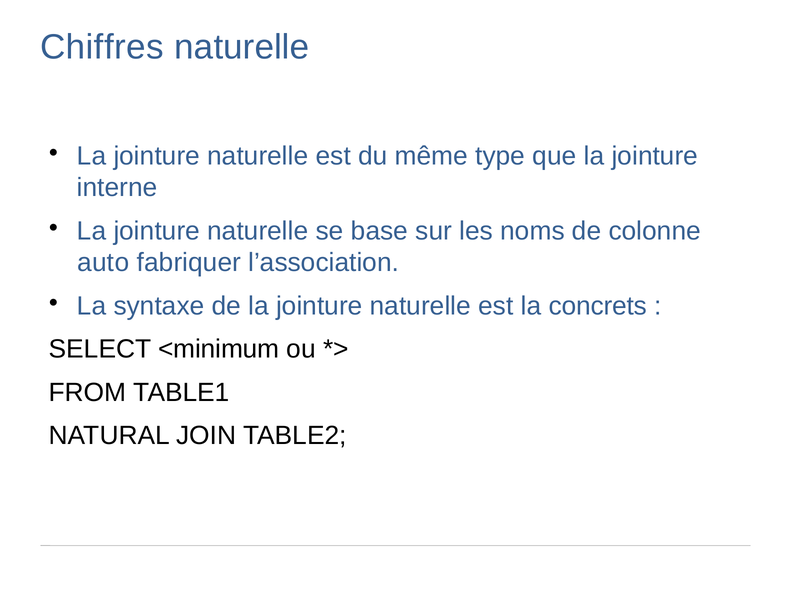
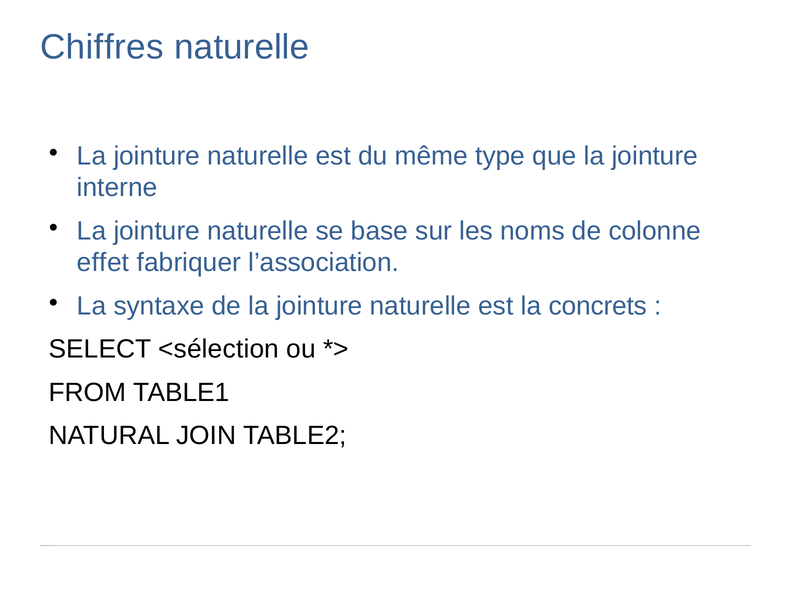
auto: auto -> effet
<minimum: <minimum -> <sélection
